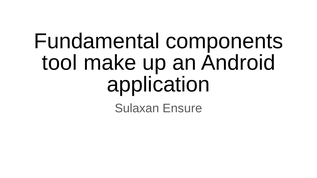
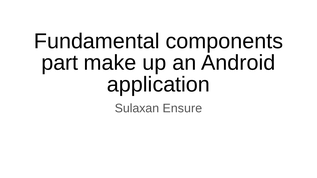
tool: tool -> part
